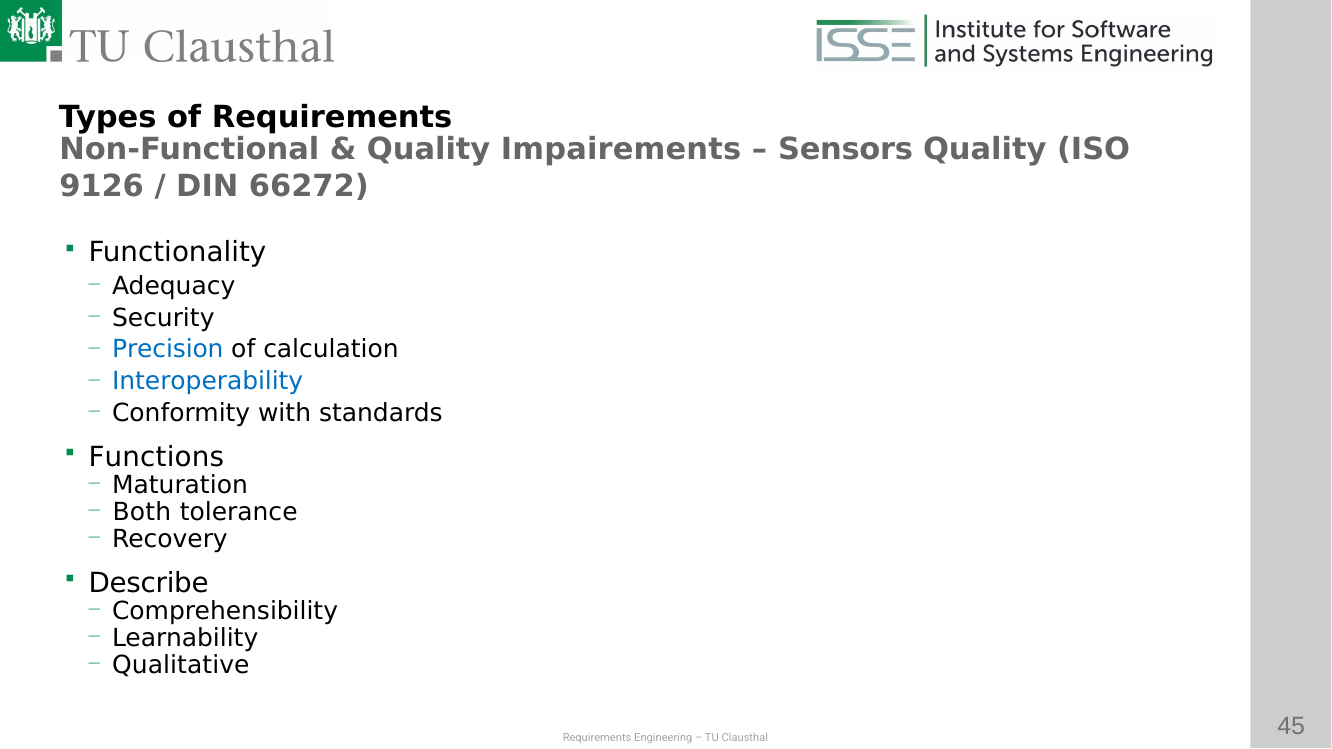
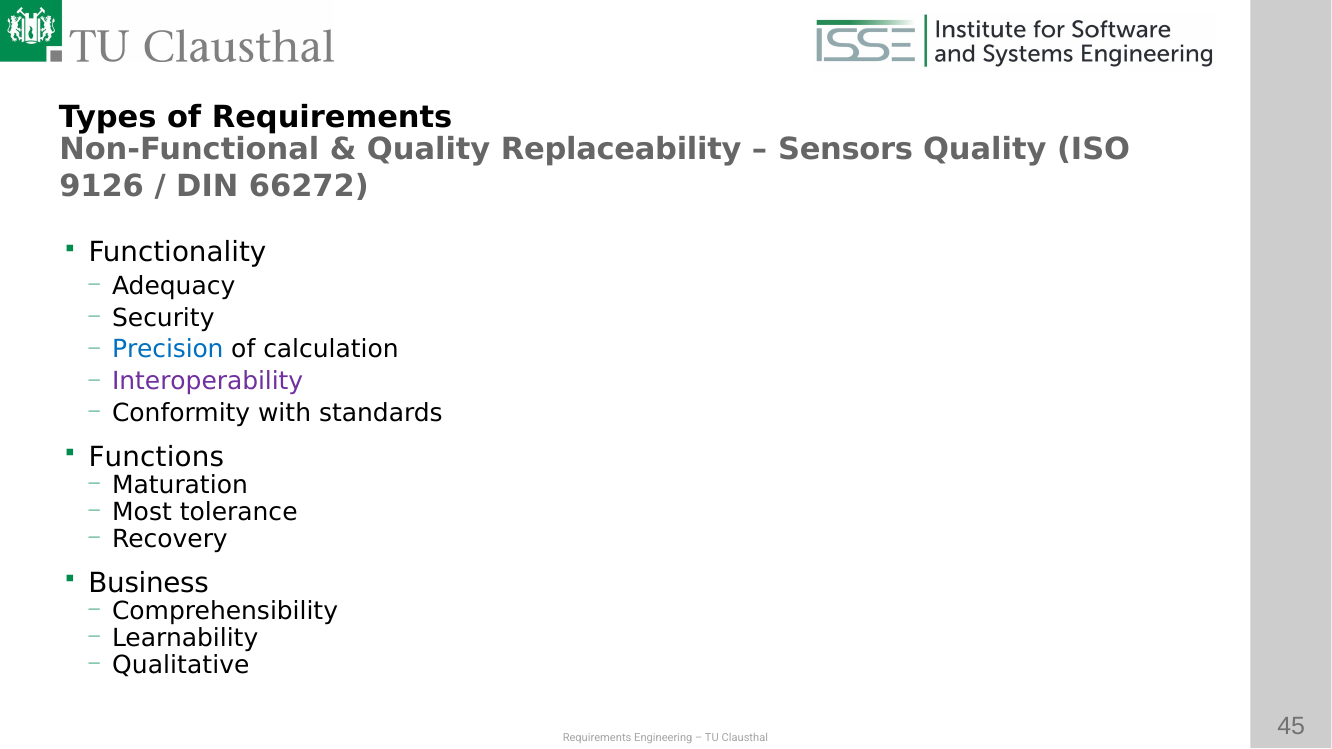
Impairements: Impairements -> Replaceability
Interoperability colour: blue -> purple
Both: Both -> Most
Describe: Describe -> Business
